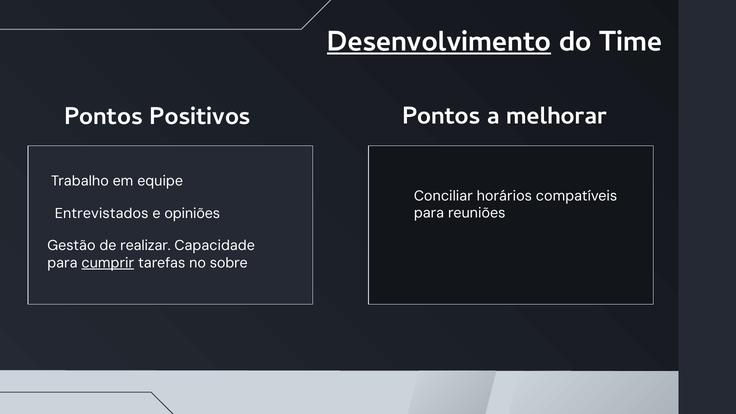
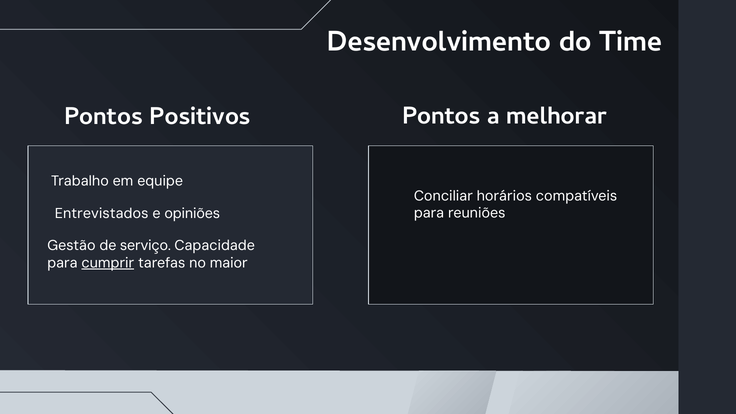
Desenvolvimento underline: present -> none
realizar: realizar -> serviço
sobre: sobre -> maior
